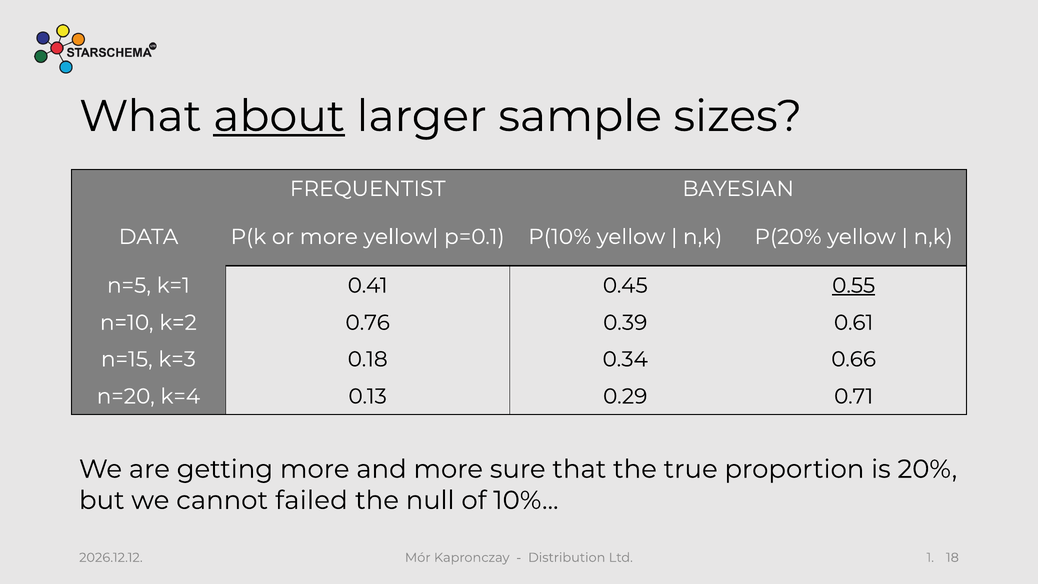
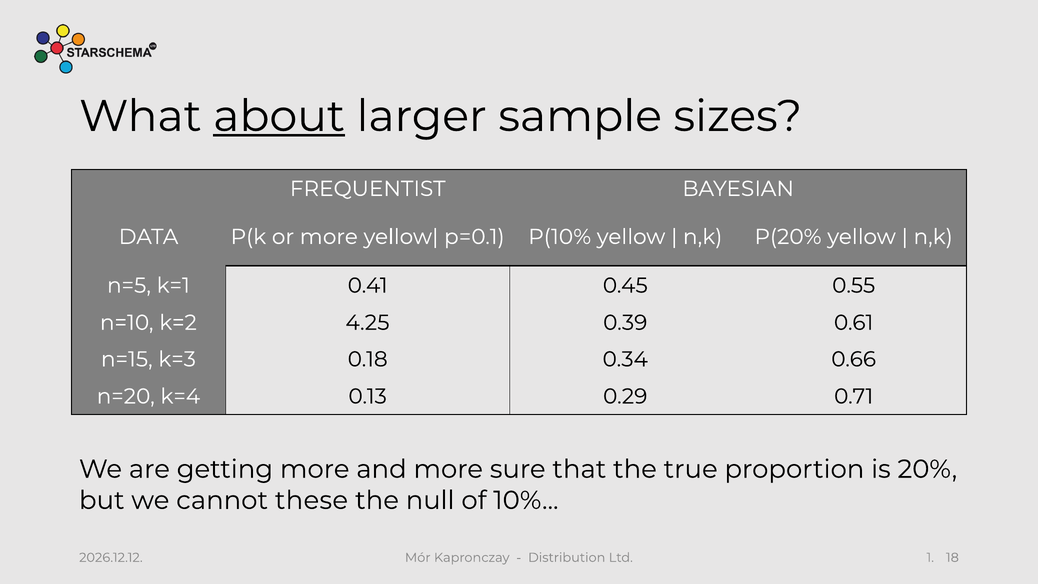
0.55 underline: present -> none
0.76: 0.76 -> 4.25
failed: failed -> these
